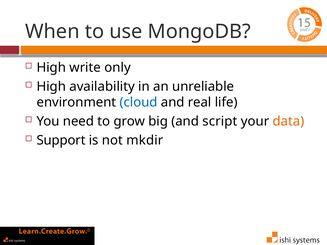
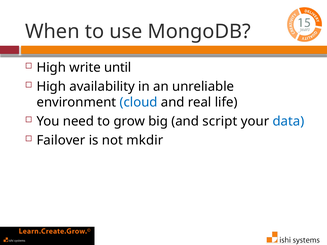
only: only -> until
data colour: orange -> blue
Support: Support -> Failover
